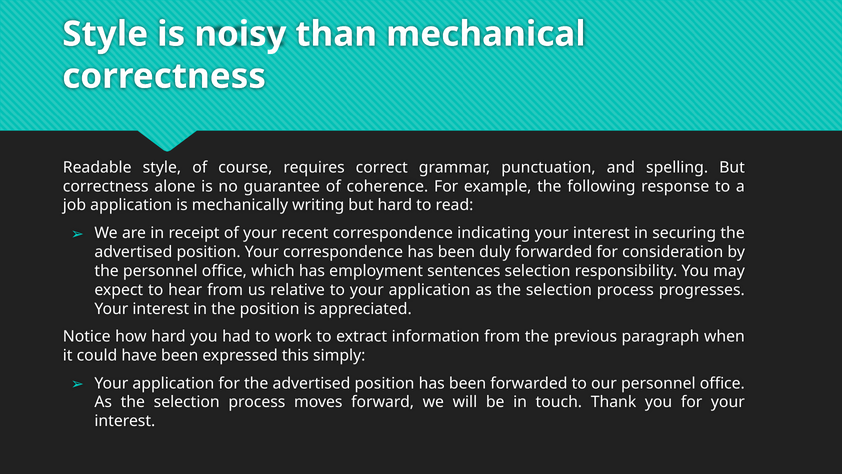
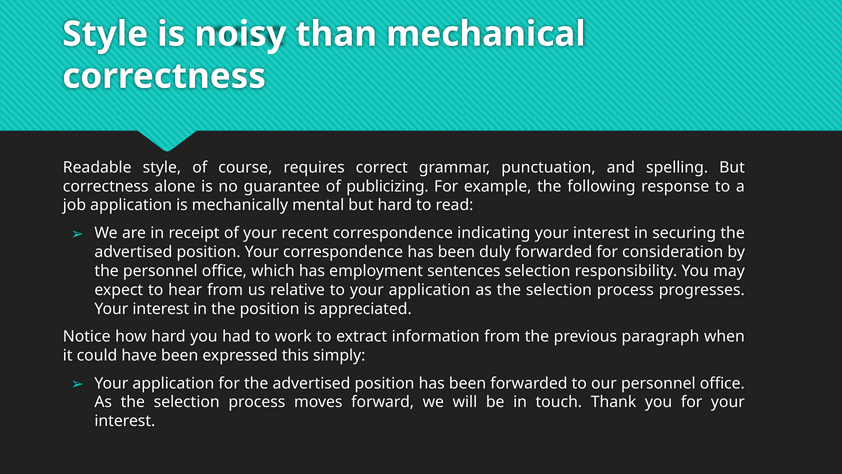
coherence: coherence -> publicizing
writing: writing -> mental
